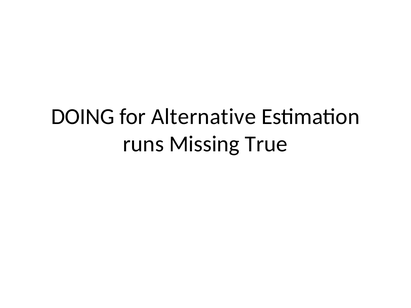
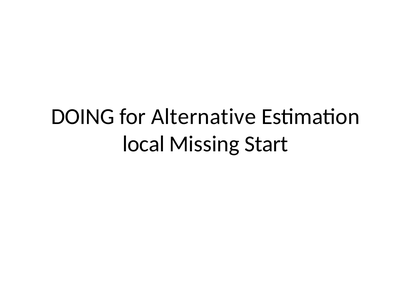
runs: runs -> local
True: True -> Start
